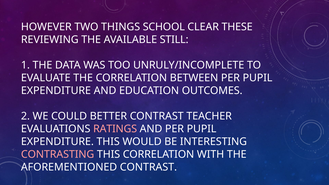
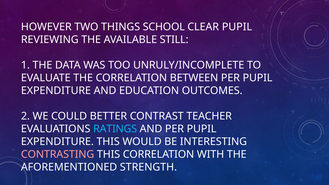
CLEAR THESE: THESE -> PUPIL
RATINGS colour: pink -> light blue
AFOREMENTIONED CONTRAST: CONTRAST -> STRENGTH
